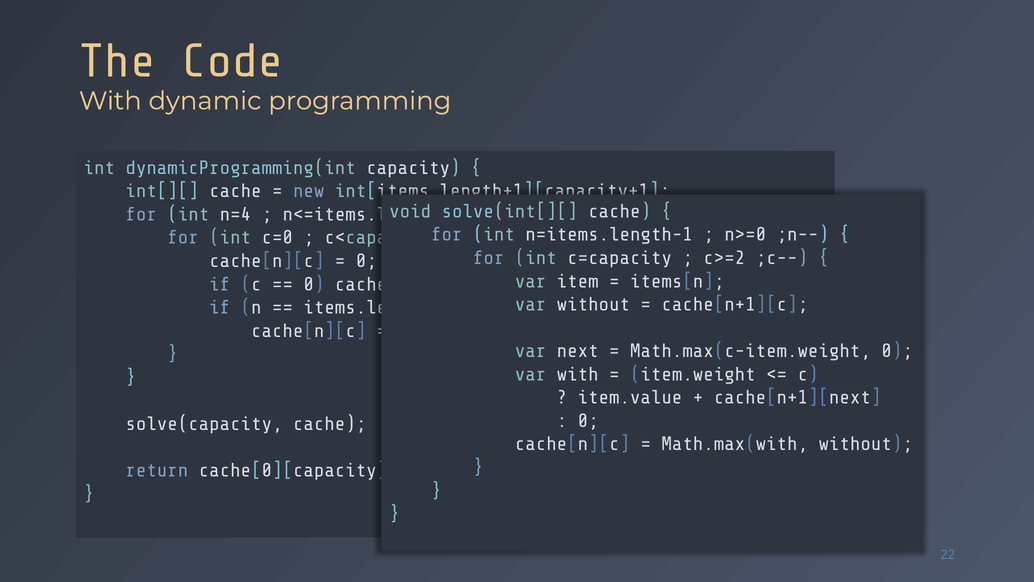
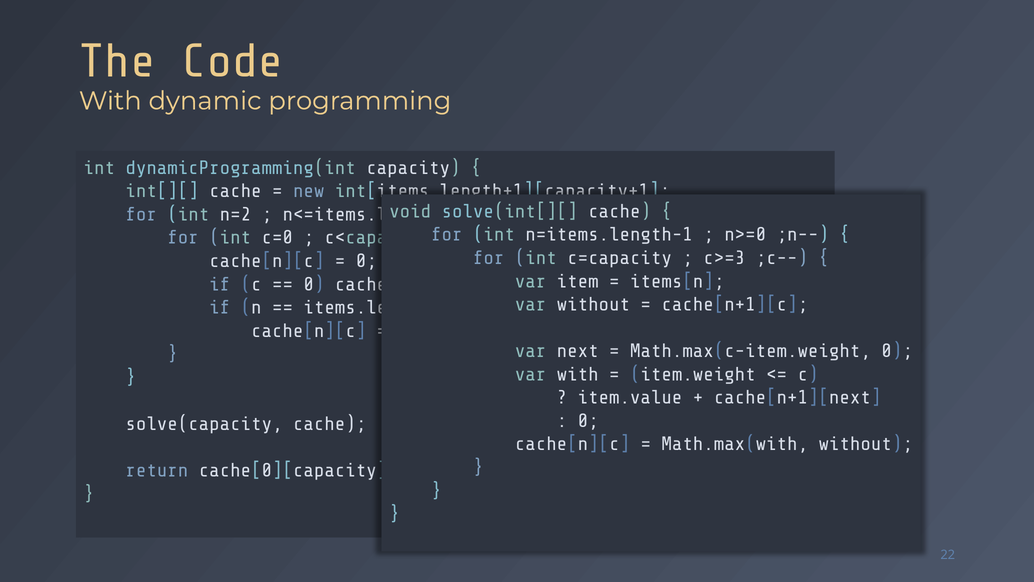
n=4: n=4 -> n=2
c>=2: c>=2 -> c>=3
